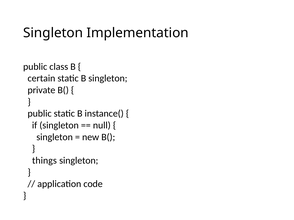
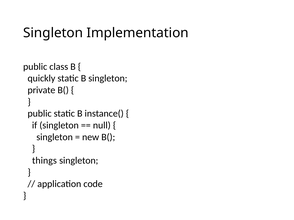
certain: certain -> quickly
